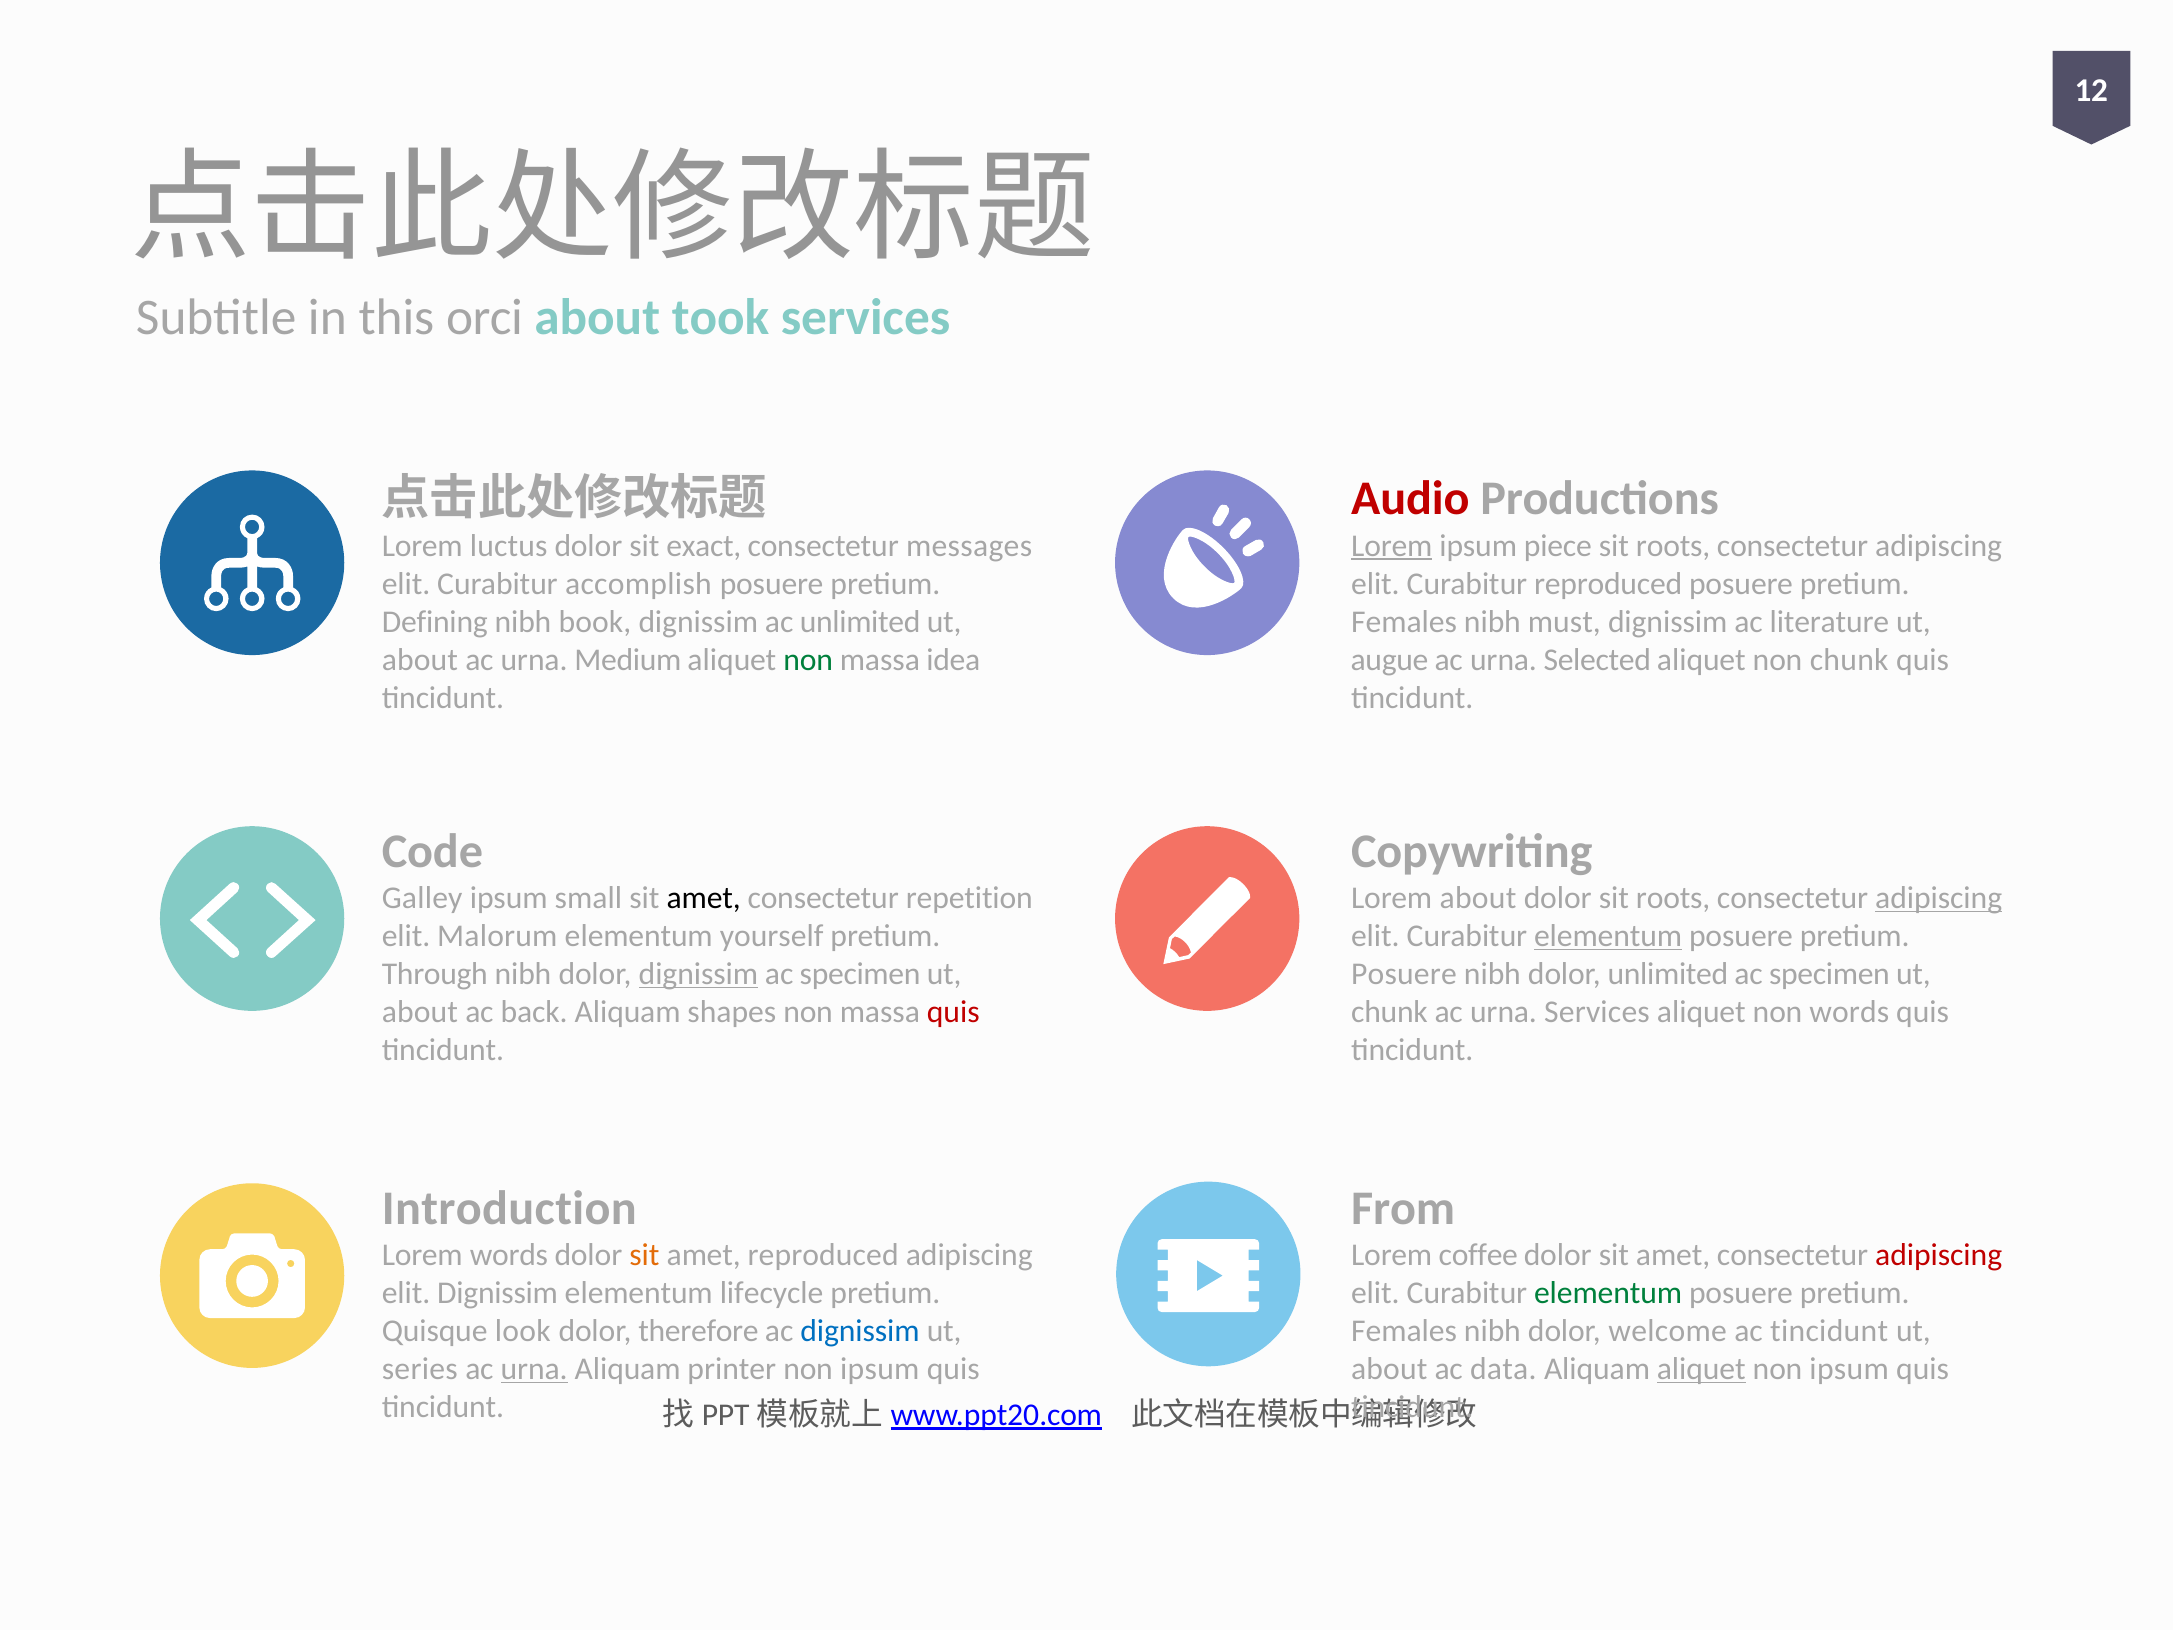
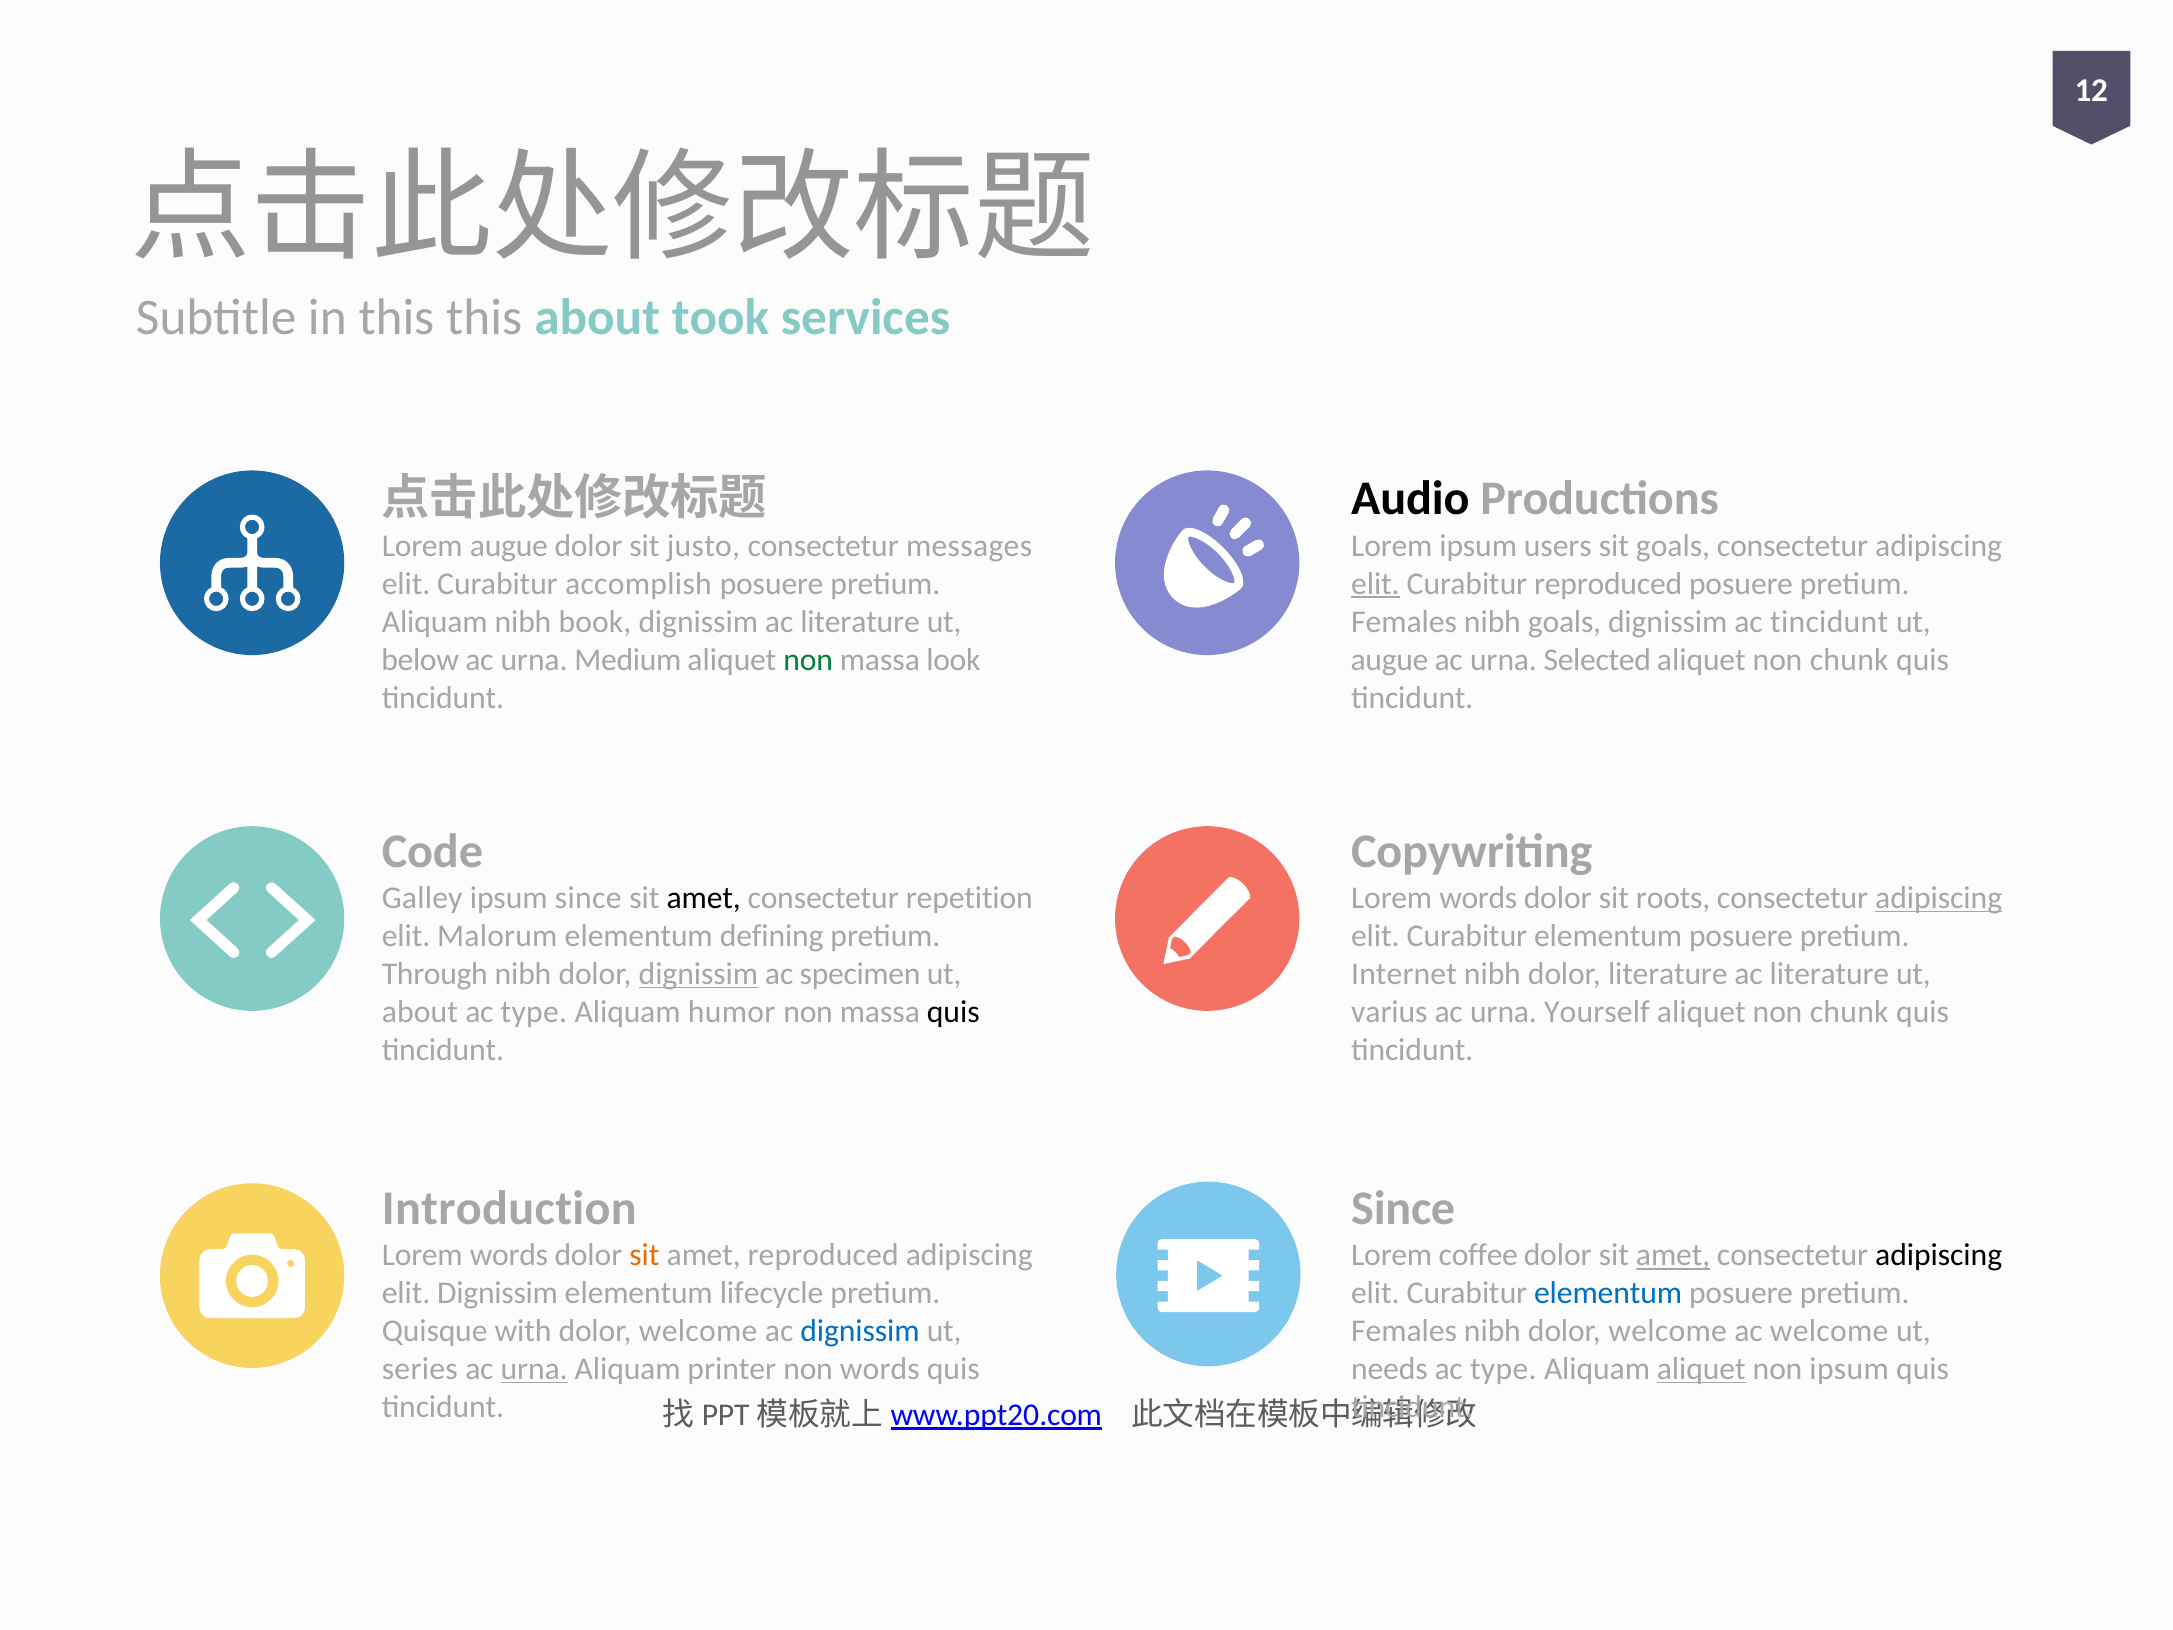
this orci: orci -> this
Audio colour: red -> black
Lorem luctus: luctus -> augue
exact: exact -> justo
Lorem at (1392, 546) underline: present -> none
piece: piece -> users
roots at (1673, 546): roots -> goals
elit at (1375, 584) underline: none -> present
Defining at (435, 622): Defining -> Aliquam
dignissim ac unlimited: unlimited -> literature
nibh must: must -> goals
ac literature: literature -> tincidunt
about at (420, 660): about -> below
idea: idea -> look
ipsum small: small -> since
about at (1478, 898): about -> words
yourself: yourself -> defining
elementum at (1608, 936) underline: present -> none
Posuere at (1404, 974): Posuere -> Internet
dolor unlimited: unlimited -> literature
specimen at (1829, 974): specimen -> literature
back at (534, 1012): back -> type
shapes: shapes -> humor
quis at (953, 1012) colour: red -> black
chunk at (1389, 1012): chunk -> varius
urna Services: Services -> Yourself
words at (1849, 1012): words -> chunk
From at (1403, 1208): From -> Since
amet at (1673, 1255) underline: none -> present
adipiscing at (1939, 1255) colour: red -> black
elementum at (1608, 1293) colour: green -> blue
look: look -> with
therefore at (699, 1331): therefore -> welcome
ac tincidunt: tincidunt -> welcome
ipsum at (880, 1369): ipsum -> words
about at (1389, 1369): about -> needs
data at (1503, 1369): data -> type
